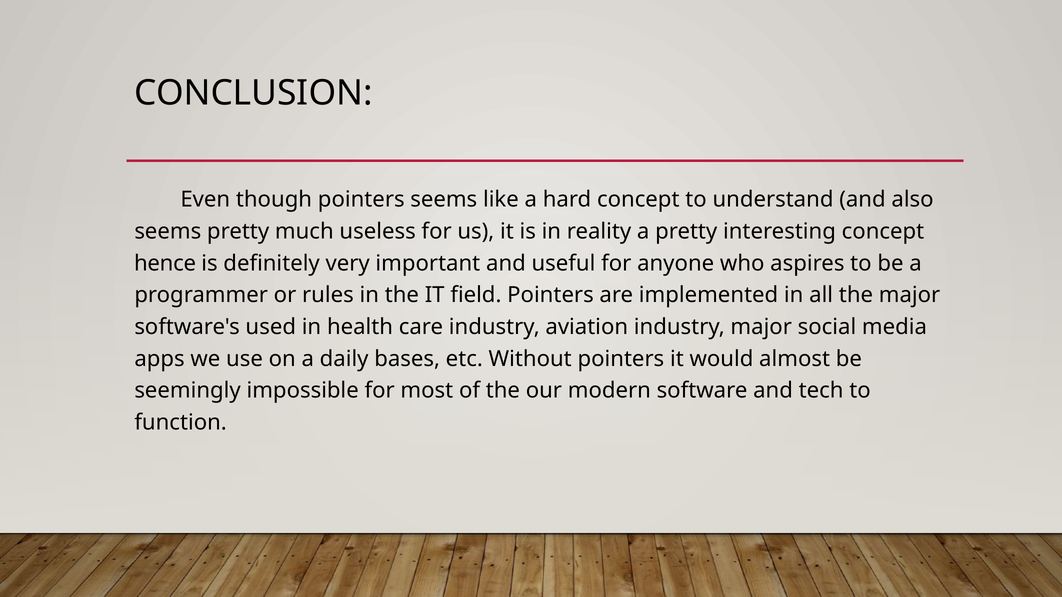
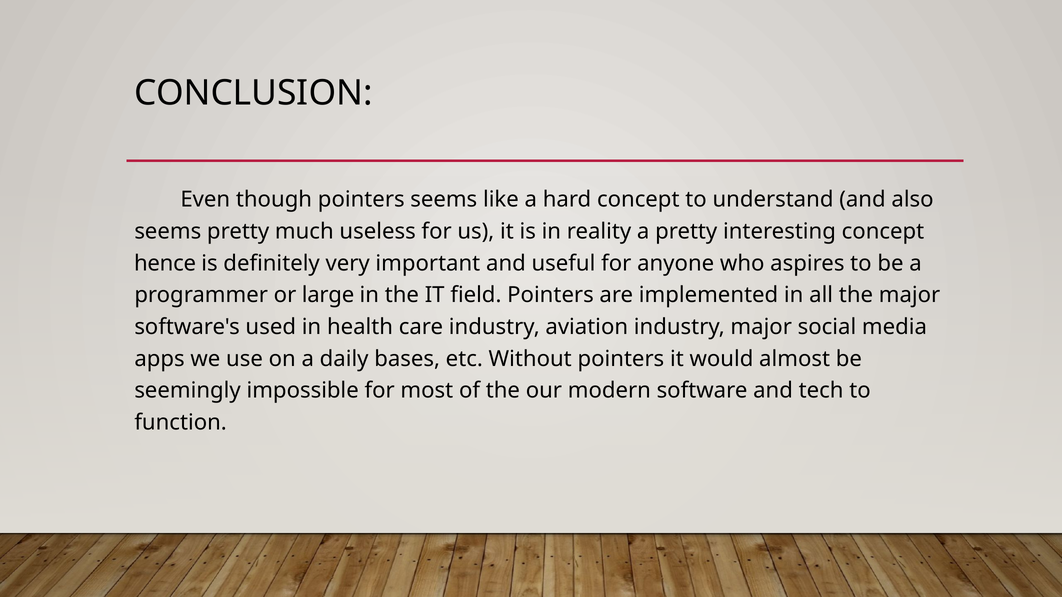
rules: rules -> large
